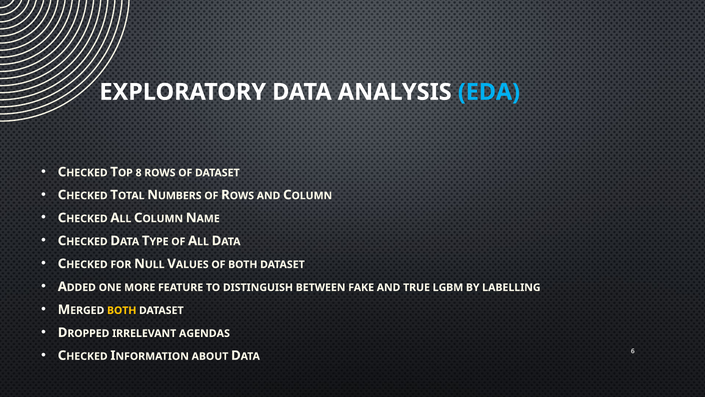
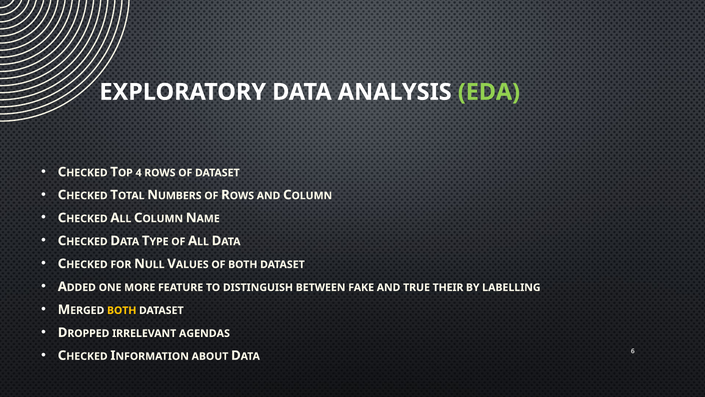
EDA colour: light blue -> light green
8: 8 -> 4
LGBM: LGBM -> THEIR
